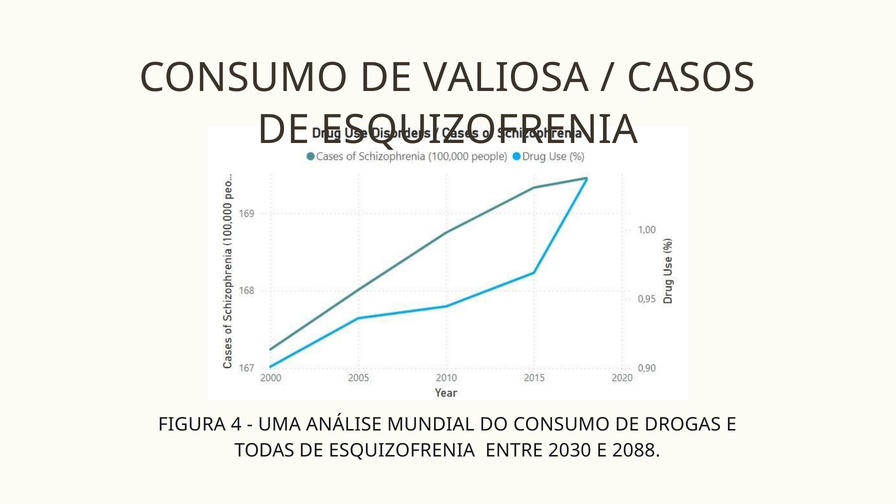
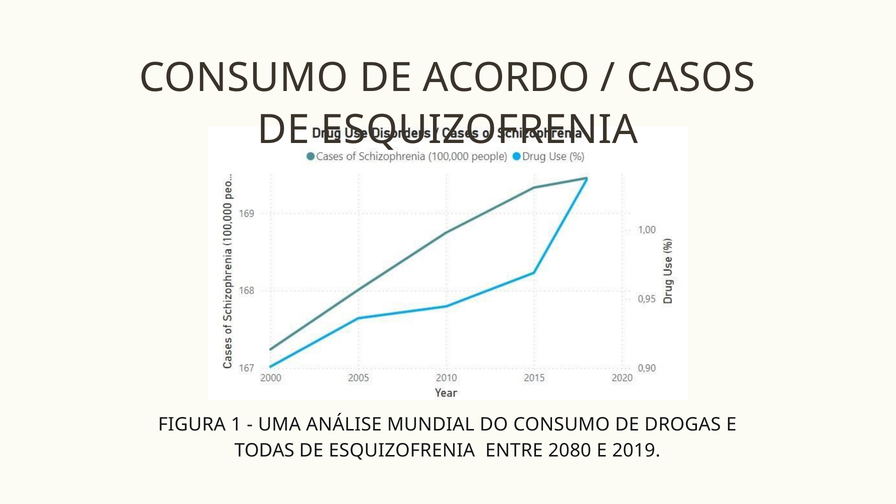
VALIOSA: VALIOSA -> ACORDO
4: 4 -> 1
2030: 2030 -> 2080
2088: 2088 -> 2019
